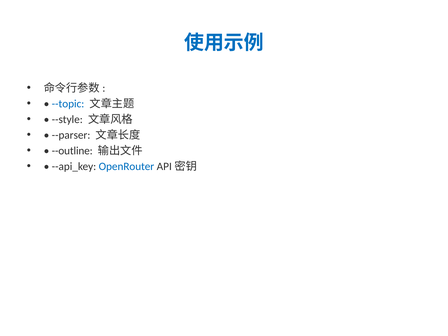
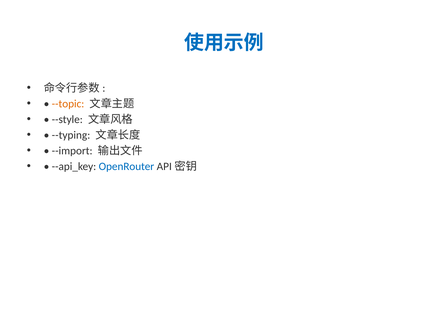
--topic colour: blue -> orange
--parser: --parser -> --typing
--outline: --outline -> --import
